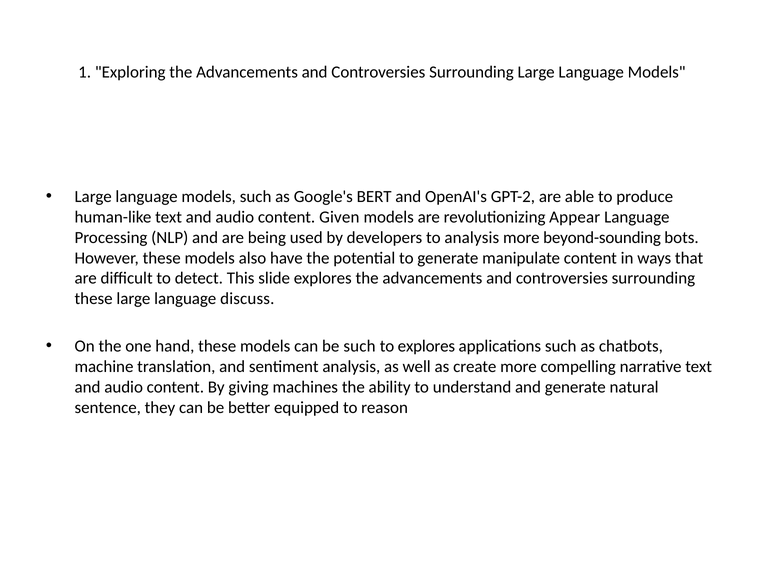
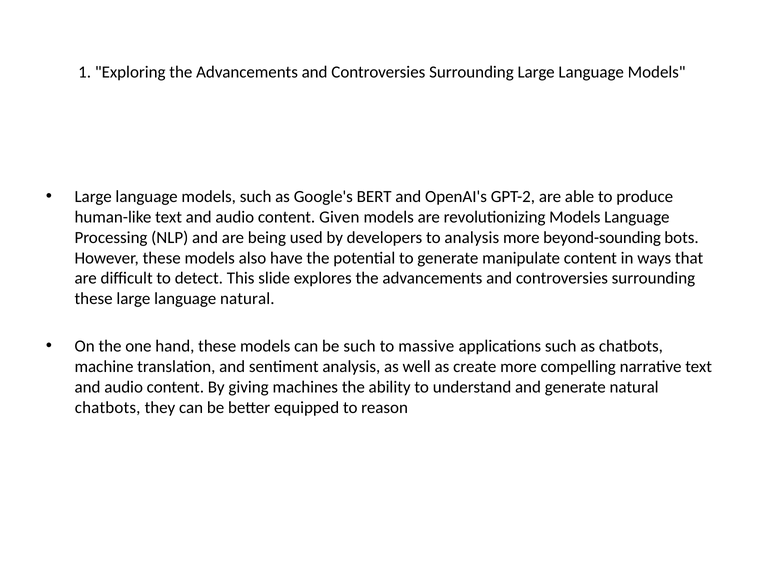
revolutionizing Appear: Appear -> Models
language discuss: discuss -> natural
to explores: explores -> massive
sentence at (108, 407): sentence -> chatbots
